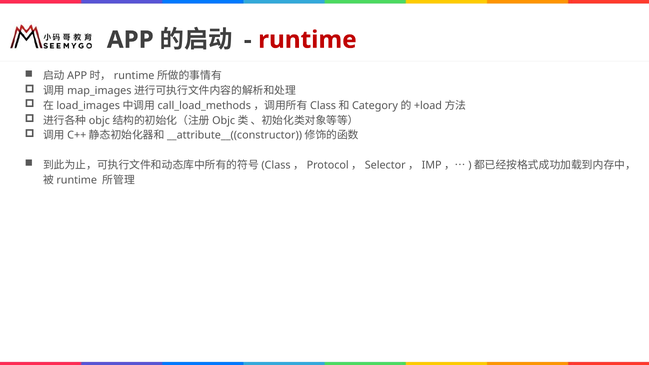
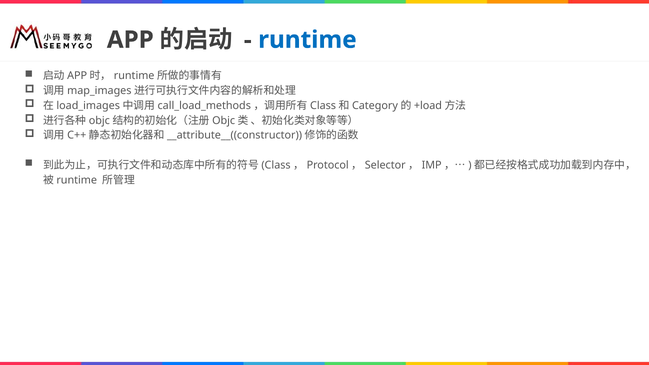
runtime colour: red -> blue
